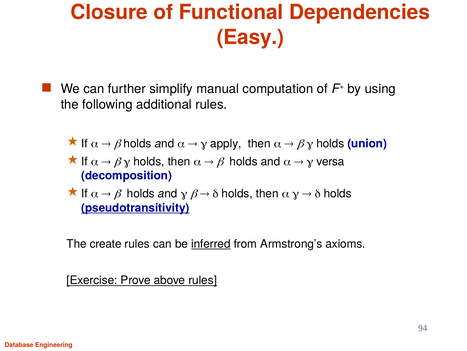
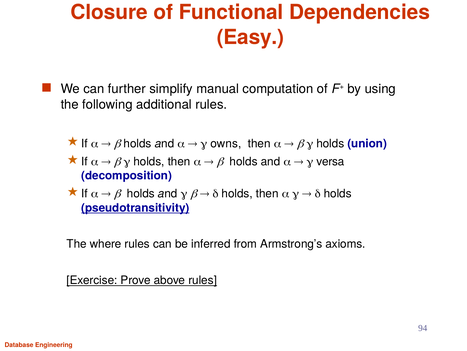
apply: apply -> owns
create: create -> where
inferred underline: present -> none
